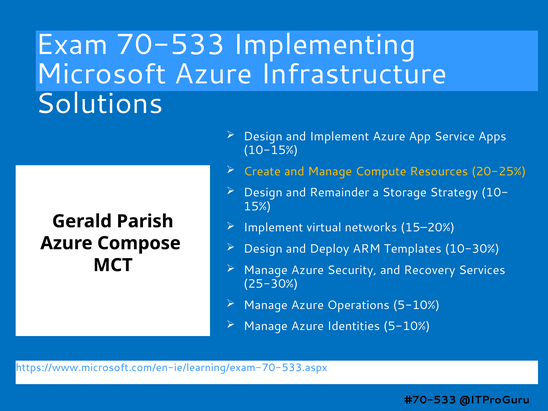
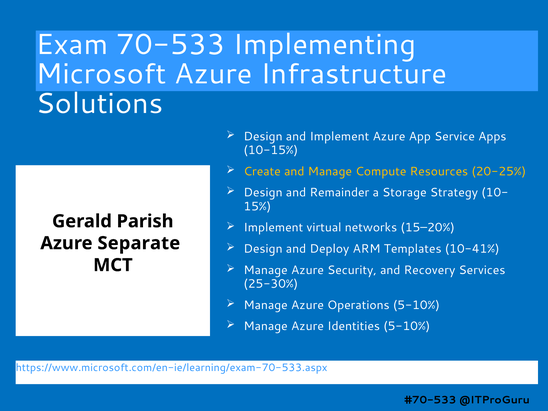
Compose: Compose -> Separate
10-30%: 10-30% -> 10-41%
